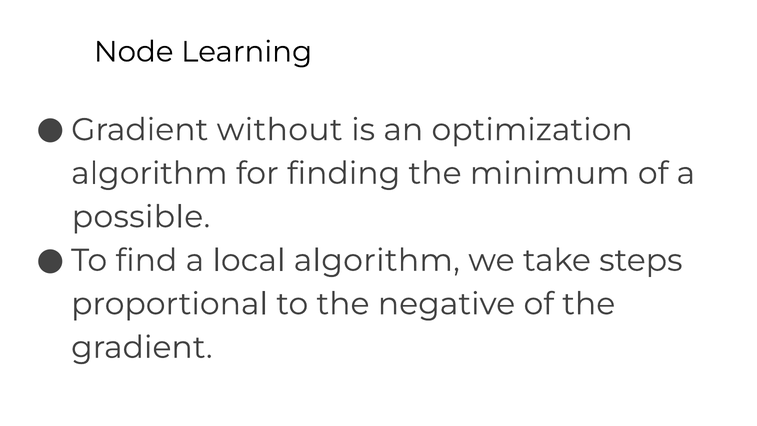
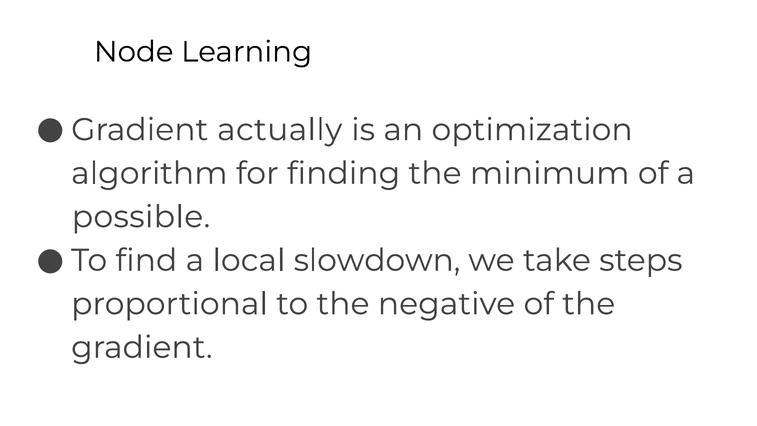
without: without -> actually
local algorithm: algorithm -> slowdown
